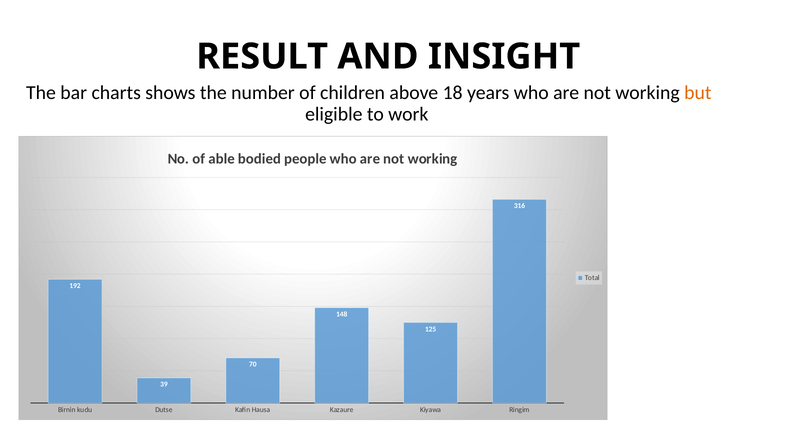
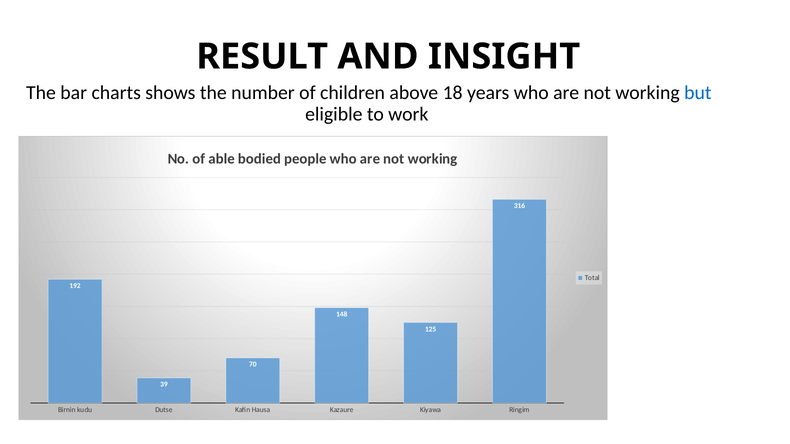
but colour: orange -> blue
